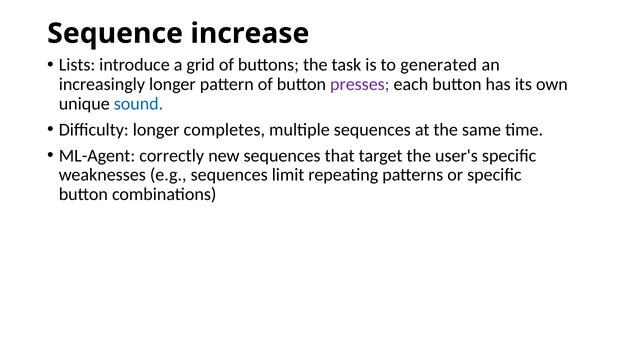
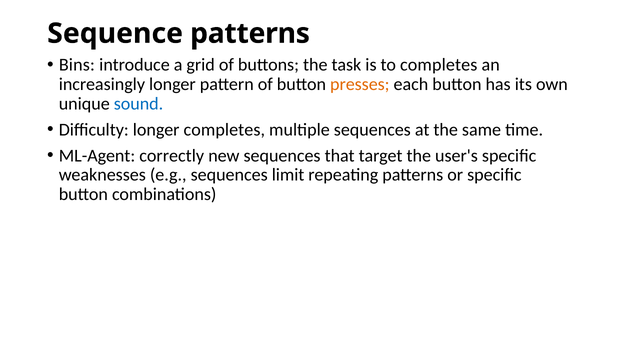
Sequence increase: increase -> patterns
Lists: Lists -> Bins
to generated: generated -> completes
presses colour: purple -> orange
